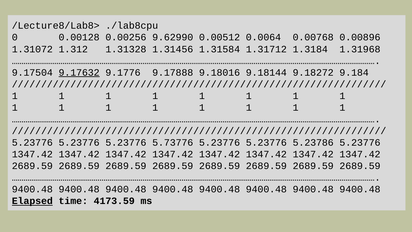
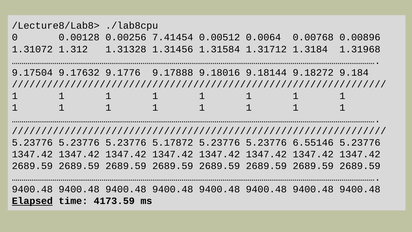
9.62990: 9.62990 -> 7.41454
9.17632 underline: present -> none
5.73776: 5.73776 -> 5.17872
5.23786: 5.23786 -> 6.55146
